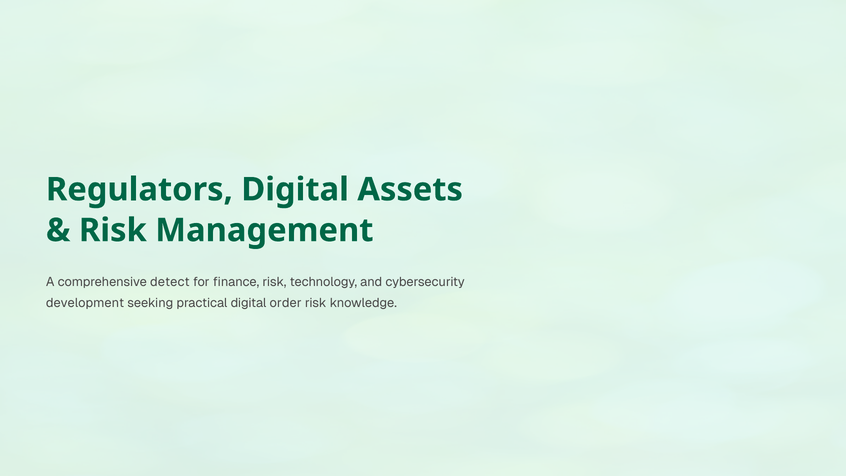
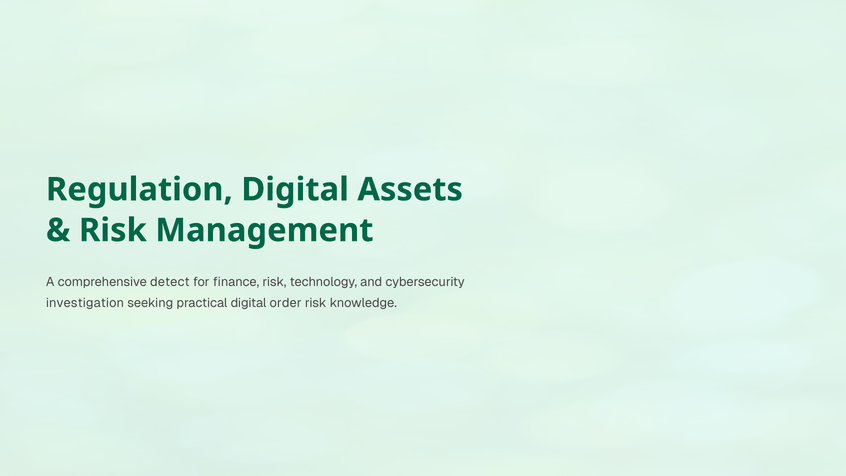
Regulators: Regulators -> Regulation
development: development -> investigation
